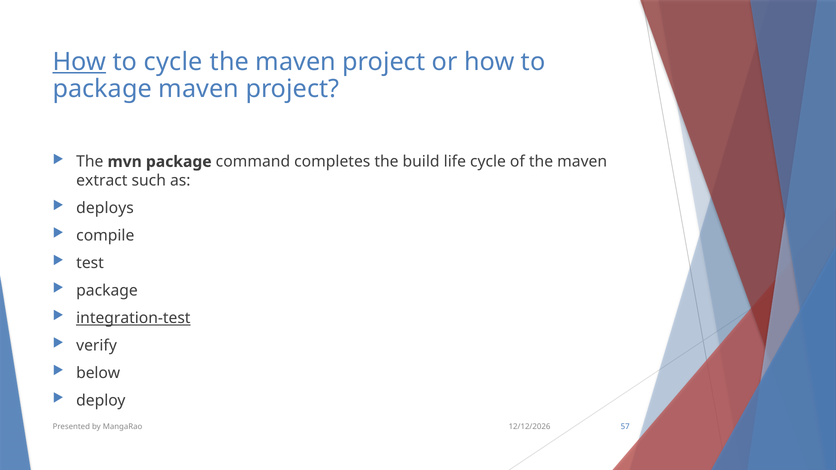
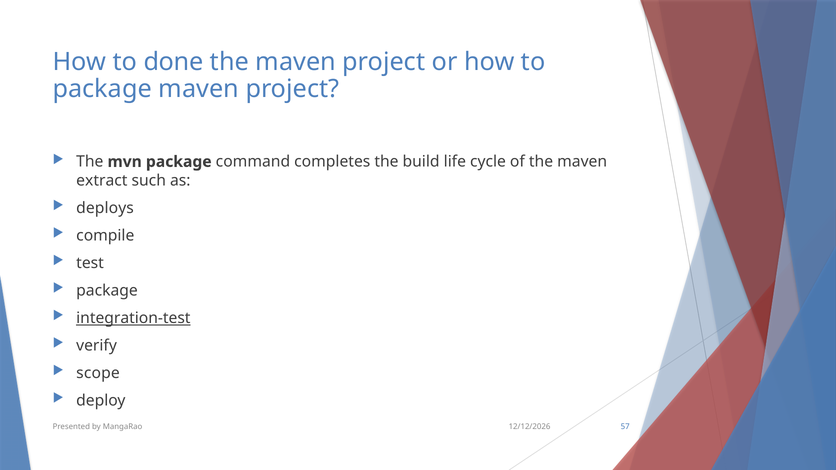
How at (79, 62) underline: present -> none
to cycle: cycle -> done
below: below -> scope
